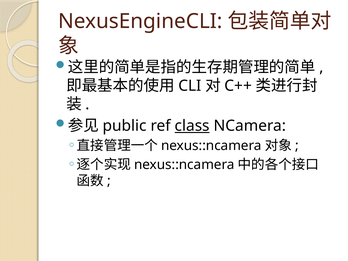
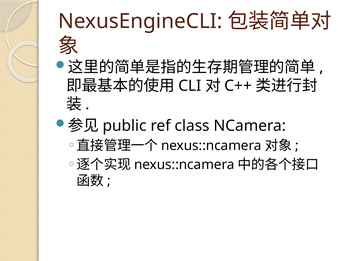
class underline: present -> none
